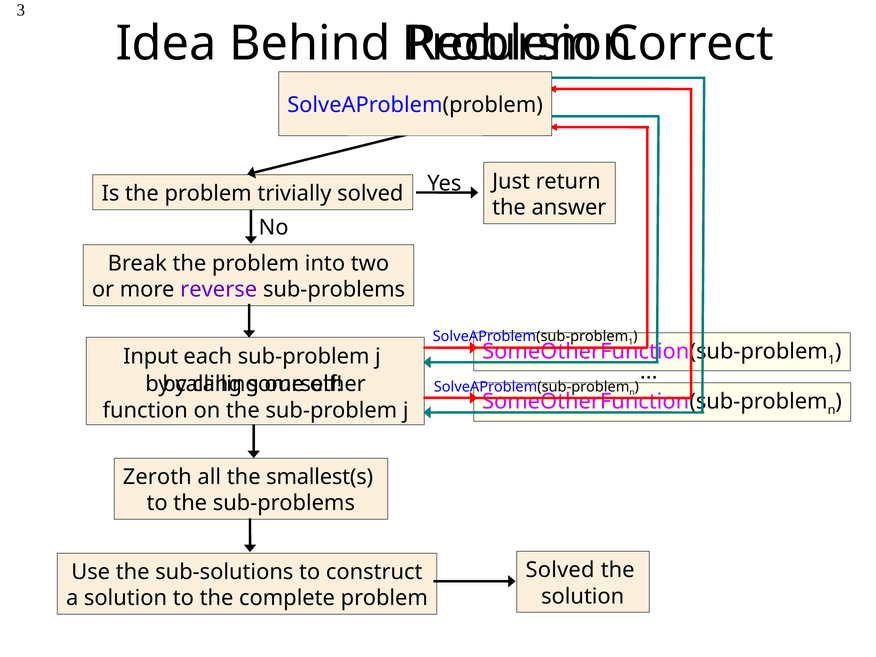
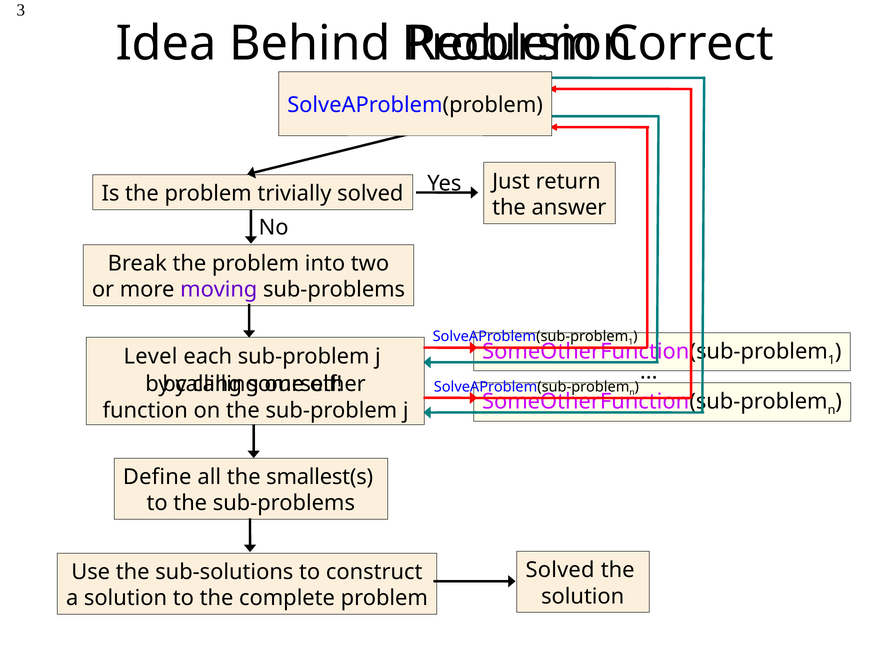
reverse: reverse -> moving
Input: Input -> Level
Zeroth: Zeroth -> Define
